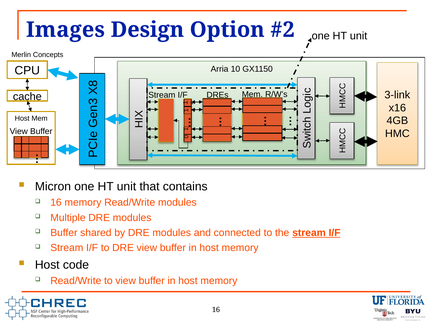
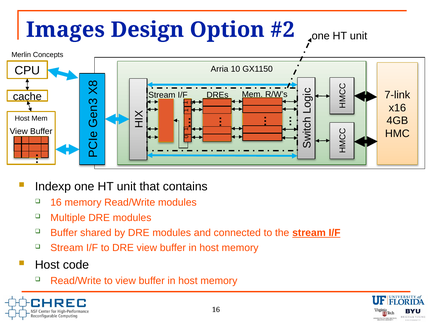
3-link: 3-link -> 7-link
Micron: Micron -> Indexp
